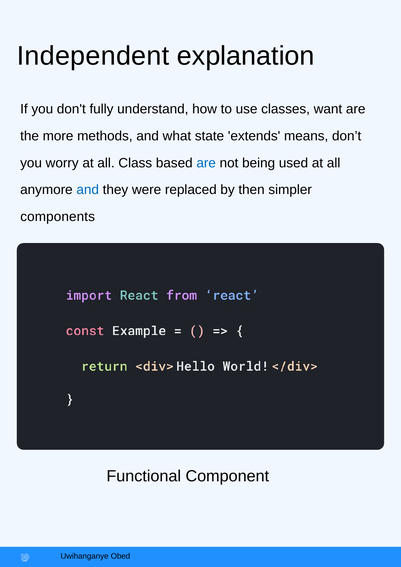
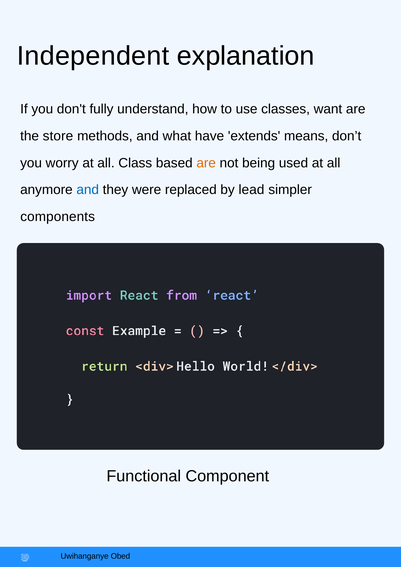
more: more -> store
state: state -> have
are at (206, 163) colour: blue -> orange
then: then -> lead
